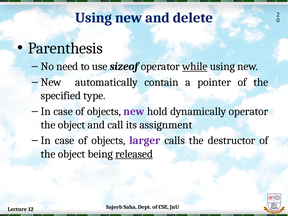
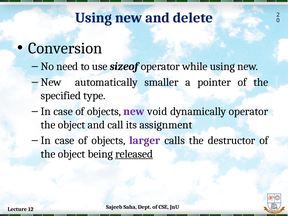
Parenthesis: Parenthesis -> Conversion
while underline: present -> none
contain: contain -> smaller
hold: hold -> void
